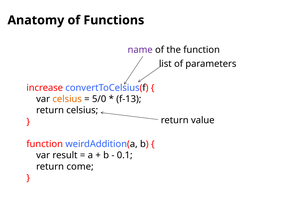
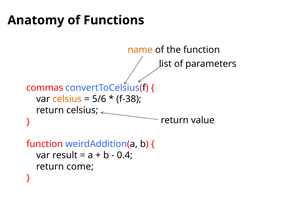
name colour: purple -> orange
increase: increase -> commas
5/0: 5/0 -> 5/6
f-13: f-13 -> f-38
0.1: 0.1 -> 0.4
